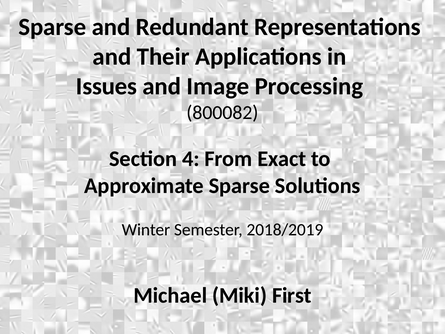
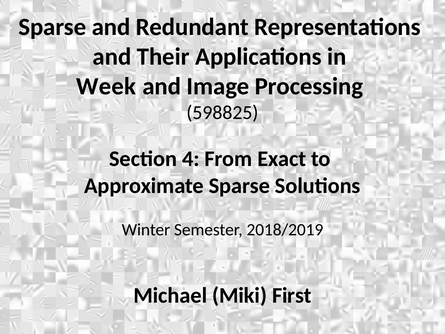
Issues: Issues -> Week
800082: 800082 -> 598825
